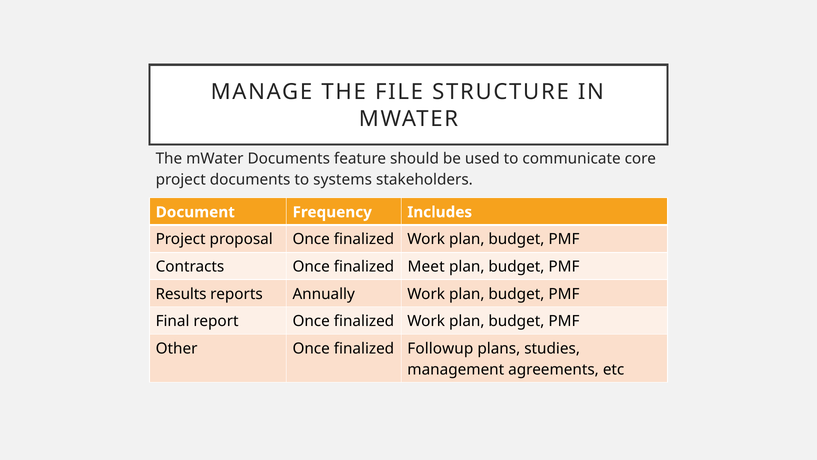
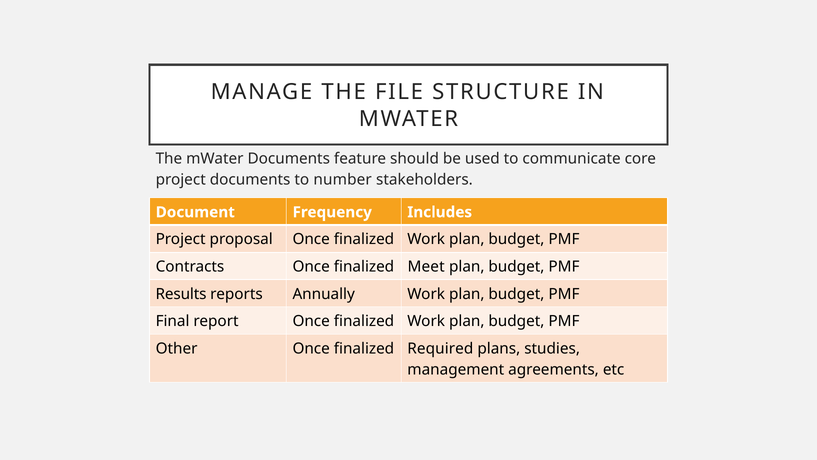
systems: systems -> number
Followup: Followup -> Required
